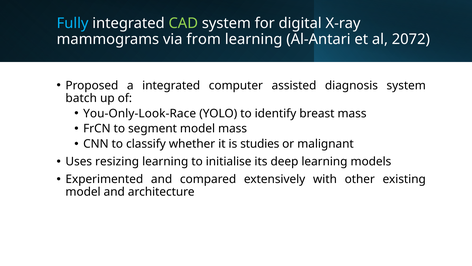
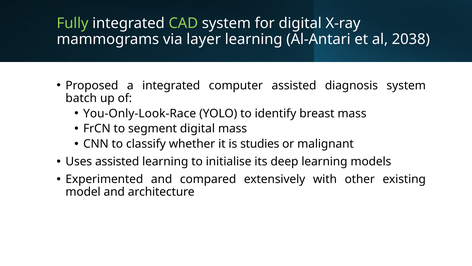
Fully colour: light blue -> light green
from: from -> layer
2072: 2072 -> 2038
segment model: model -> digital
Uses resizing: resizing -> assisted
